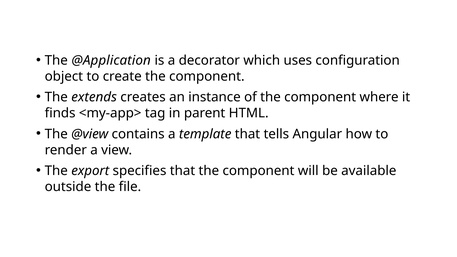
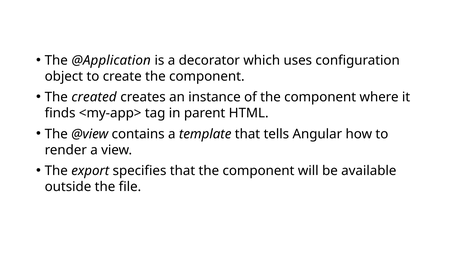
extends: extends -> created
